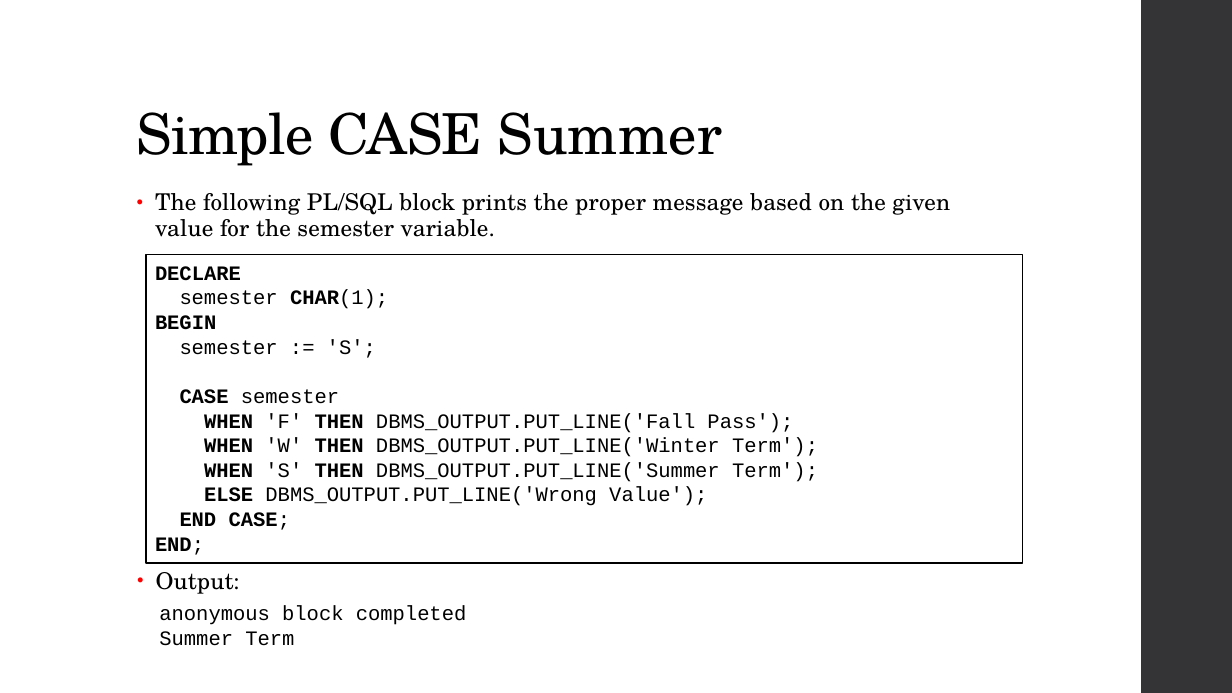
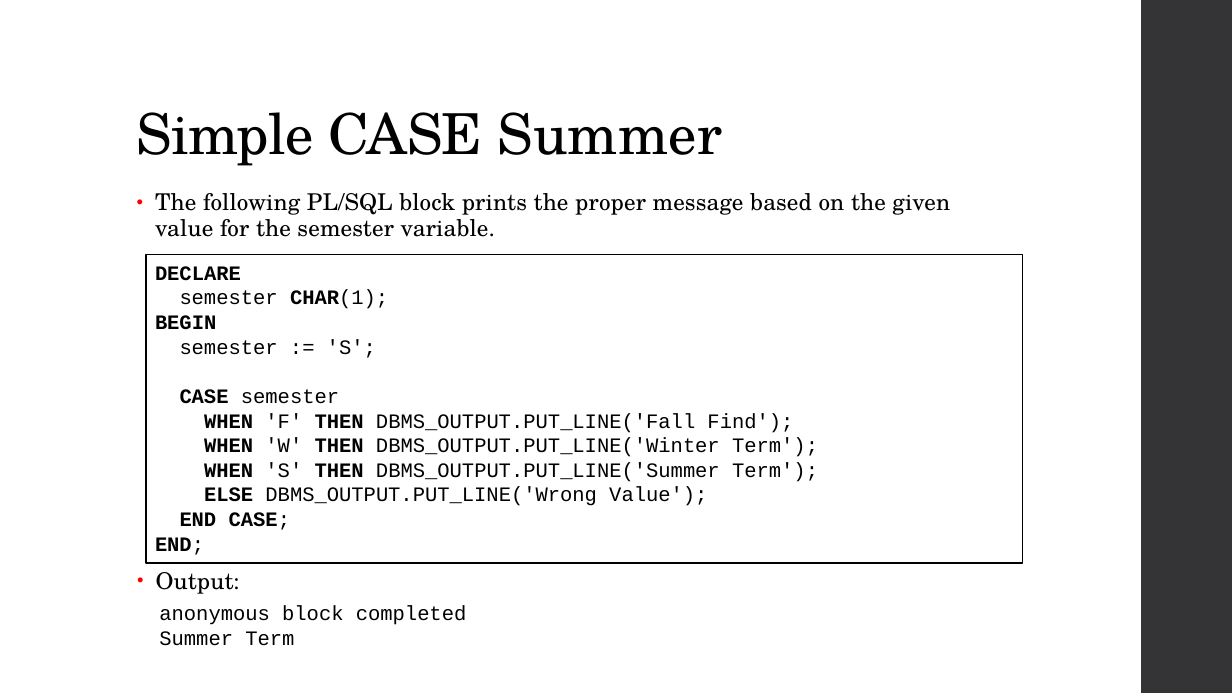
Pass: Pass -> Find
